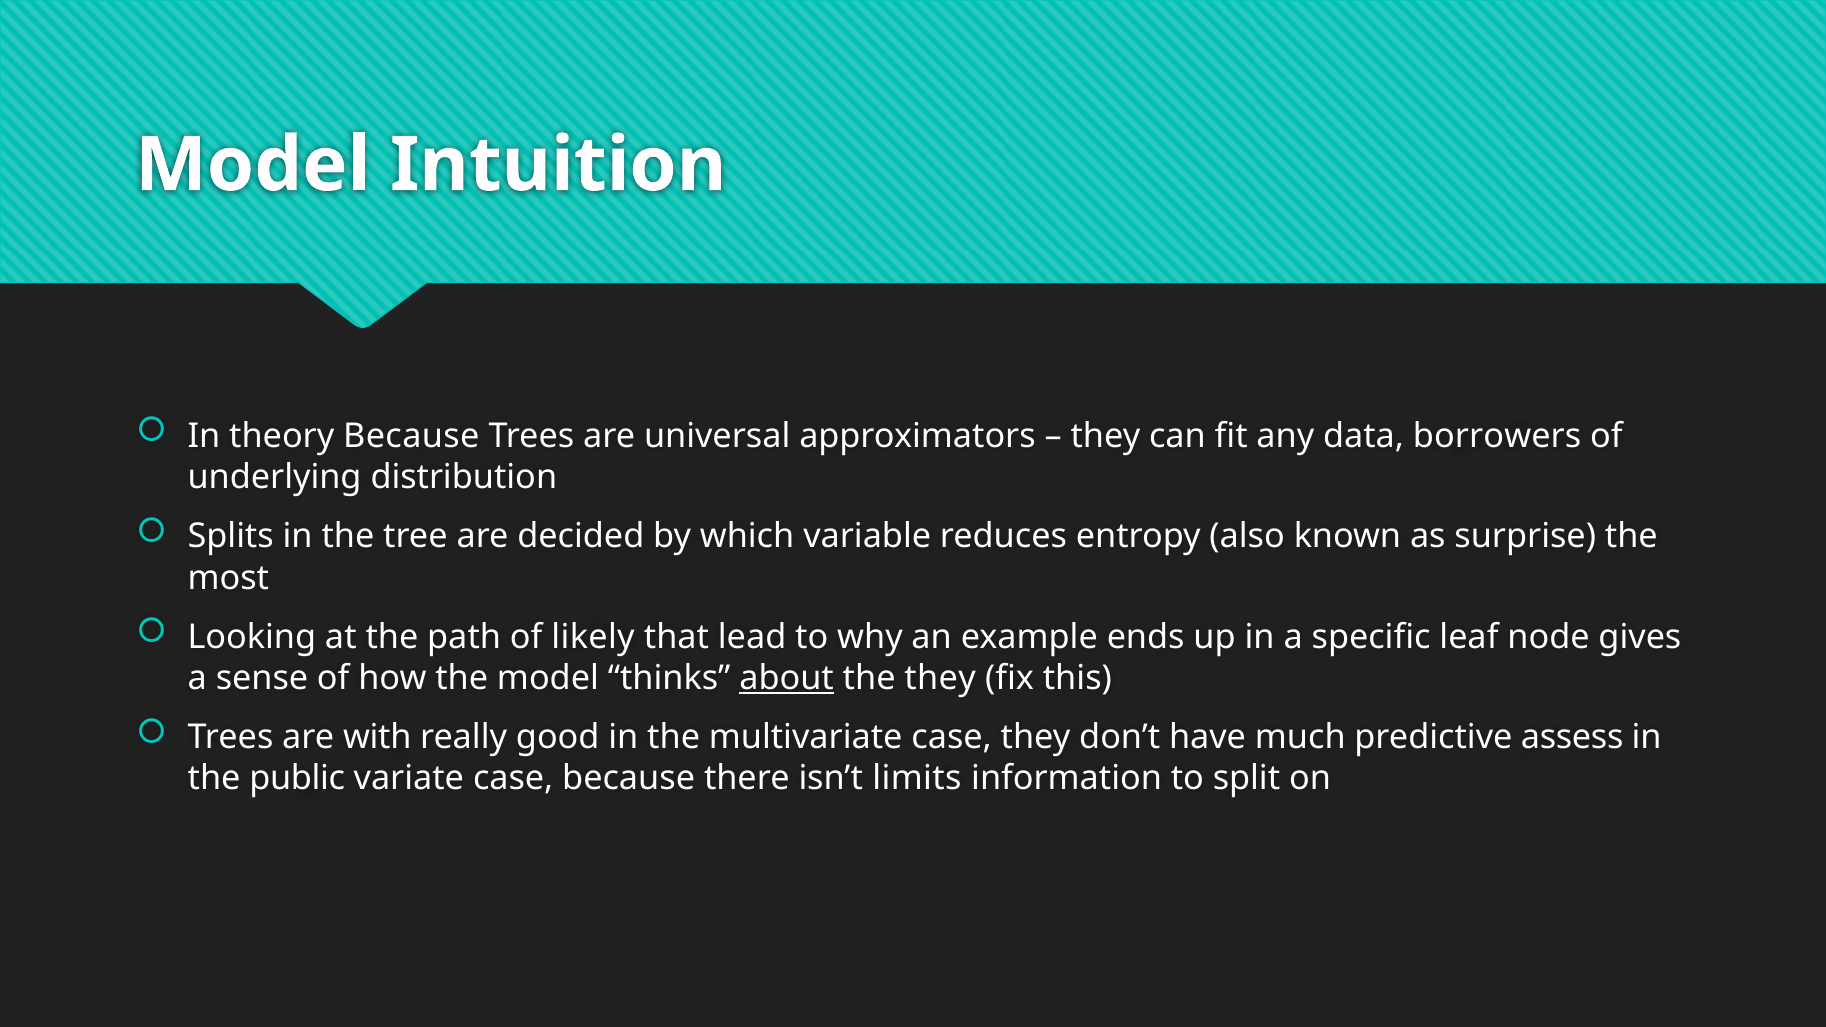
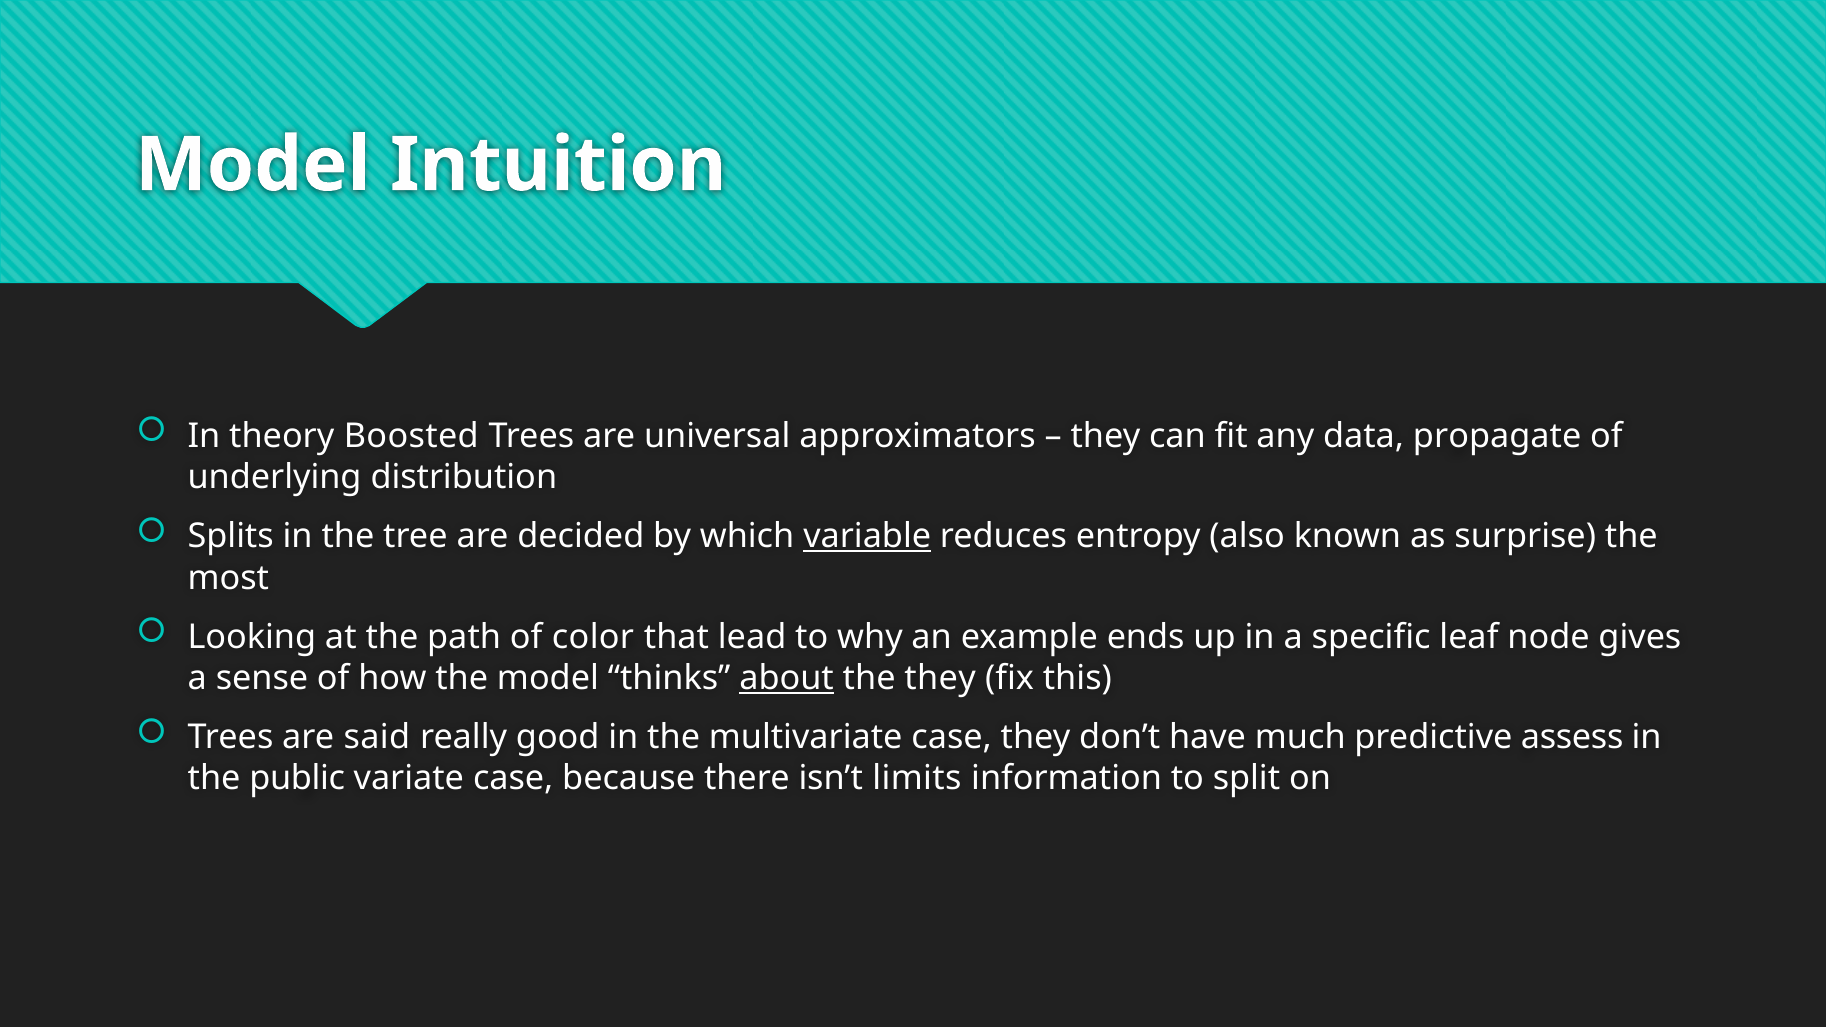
theory Because: Because -> Boosted
borrowers: borrowers -> propagate
variable underline: none -> present
likely: likely -> color
with: with -> said
